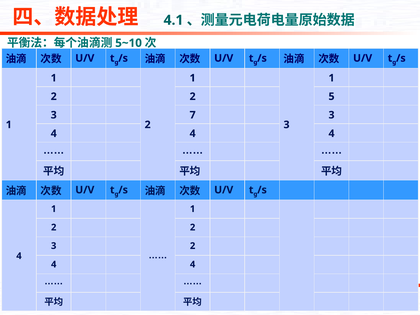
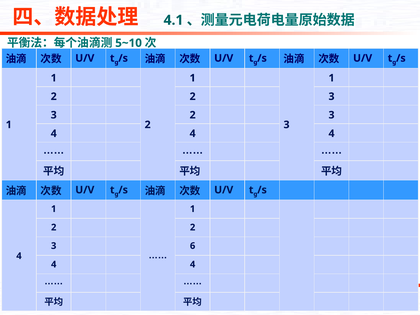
5 at (332, 96): 5 -> 3
3 7: 7 -> 2
3 2: 2 -> 6
